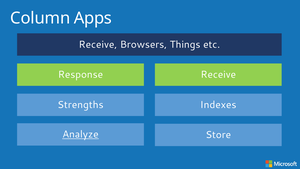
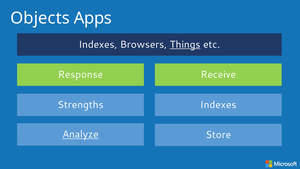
Column: Column -> Objects
Receive at (98, 44): Receive -> Indexes
Things underline: none -> present
